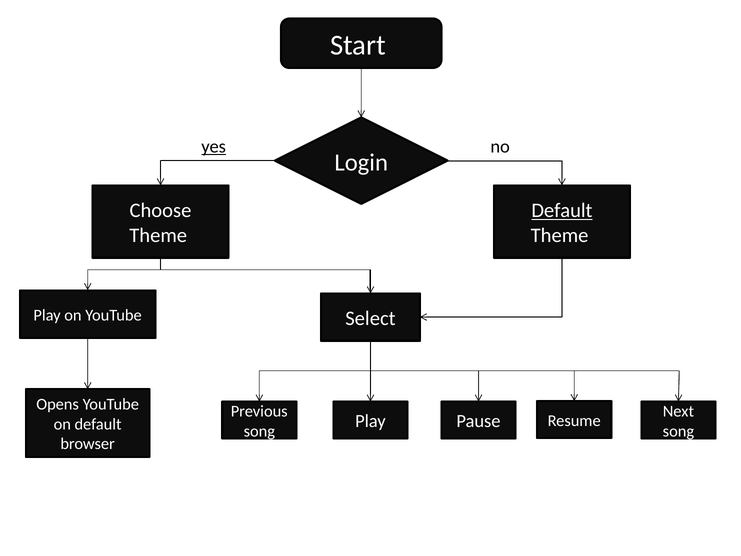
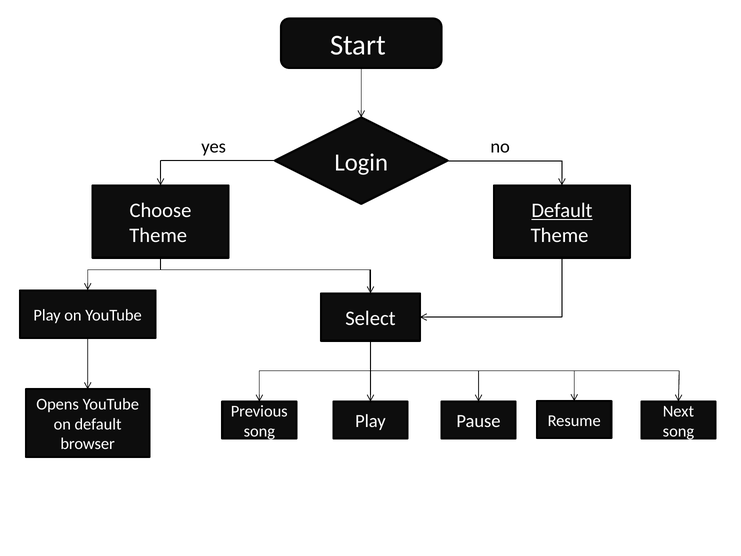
yes underline: present -> none
